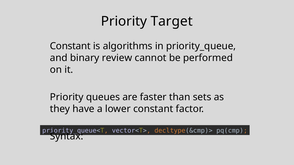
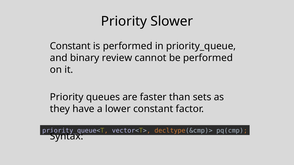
Target: Target -> Slower
is algorithms: algorithms -> performed
